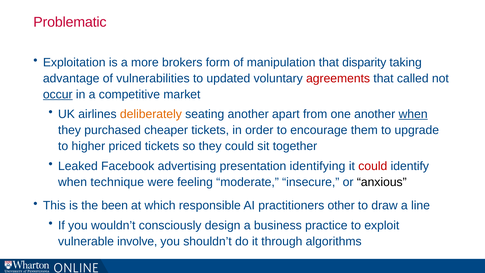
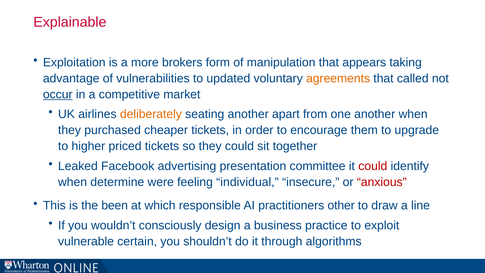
Problematic: Problematic -> Explainable
disparity: disparity -> appears
agreements colour: red -> orange
when at (413, 114) underline: present -> none
identifying: identifying -> committee
technique: technique -> determine
moderate: moderate -> individual
anxious colour: black -> red
involve: involve -> certain
